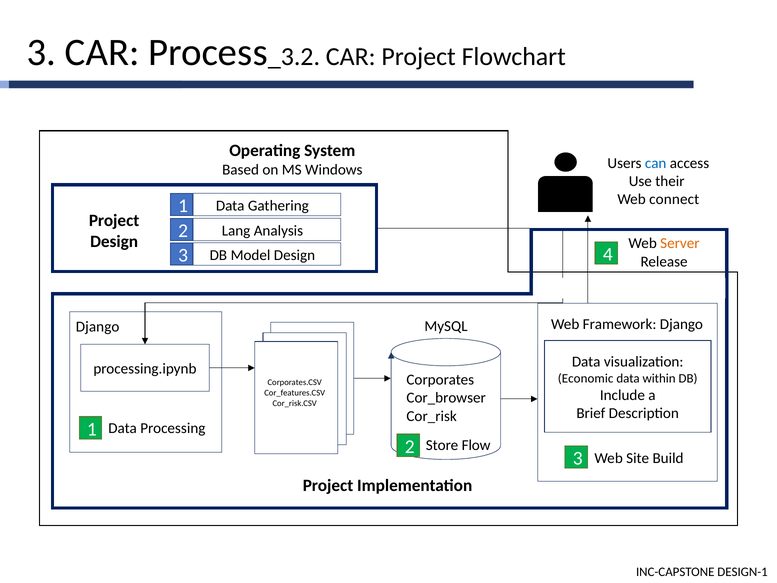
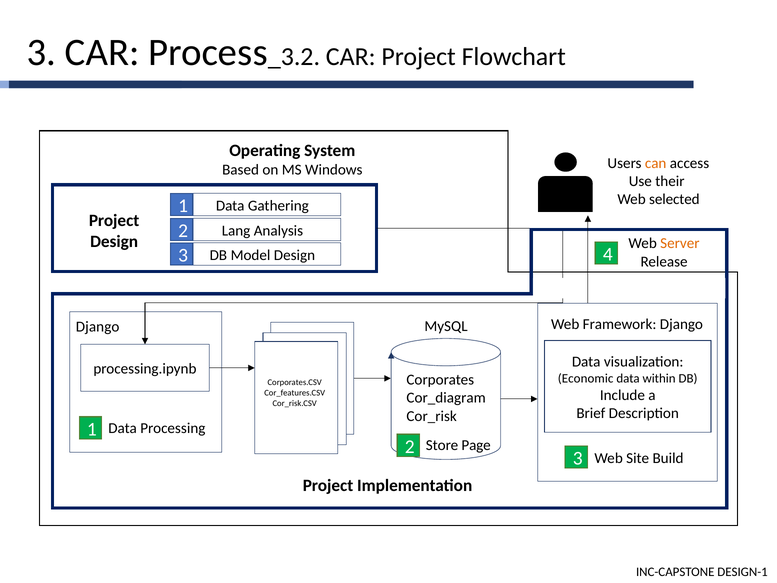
can colour: blue -> orange
connect: connect -> selected
Cor_browser: Cor_browser -> Cor_diagram
Flow: Flow -> Page
